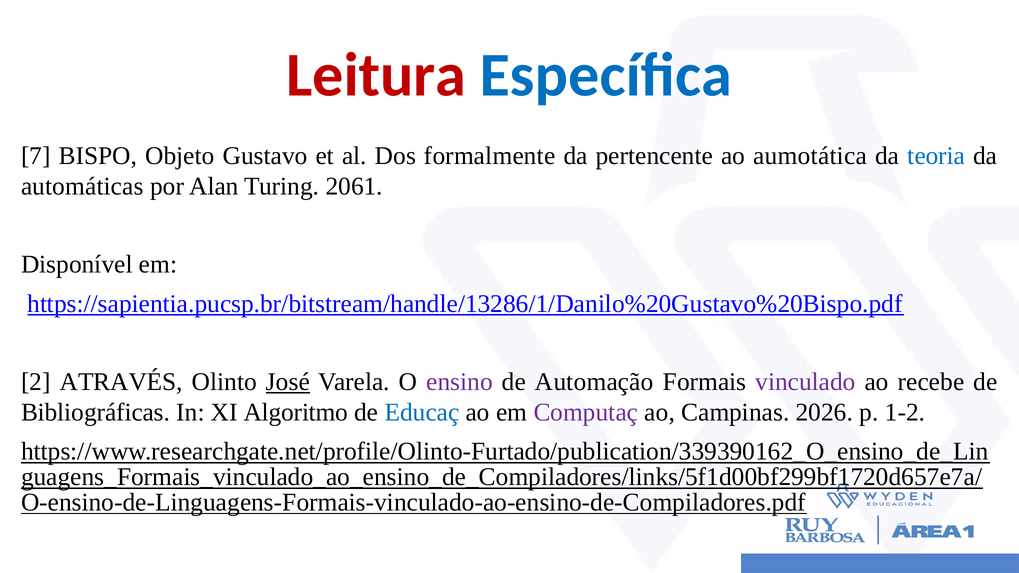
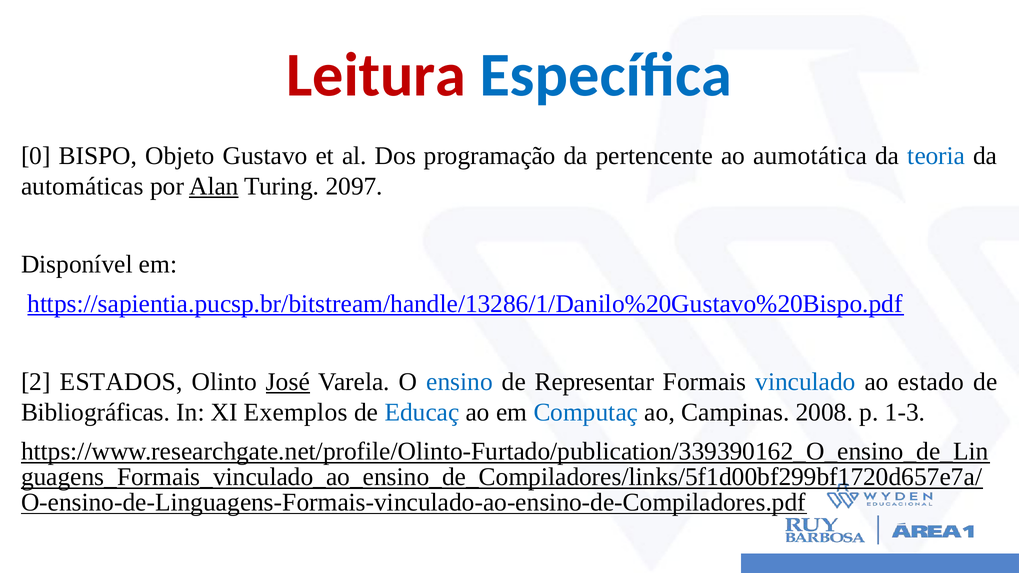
7: 7 -> 0
formalmente: formalmente -> programação
Alan underline: none -> present
2061: 2061 -> 2097
ATRAVÉS: ATRAVÉS -> ESTADOS
ensino colour: purple -> blue
Automação: Automação -> Representar
vinculado colour: purple -> blue
recebe: recebe -> estado
Algoritmo: Algoritmo -> Exemplos
Computaç colour: purple -> blue
2026: 2026 -> 2008
1-2: 1-2 -> 1-3
